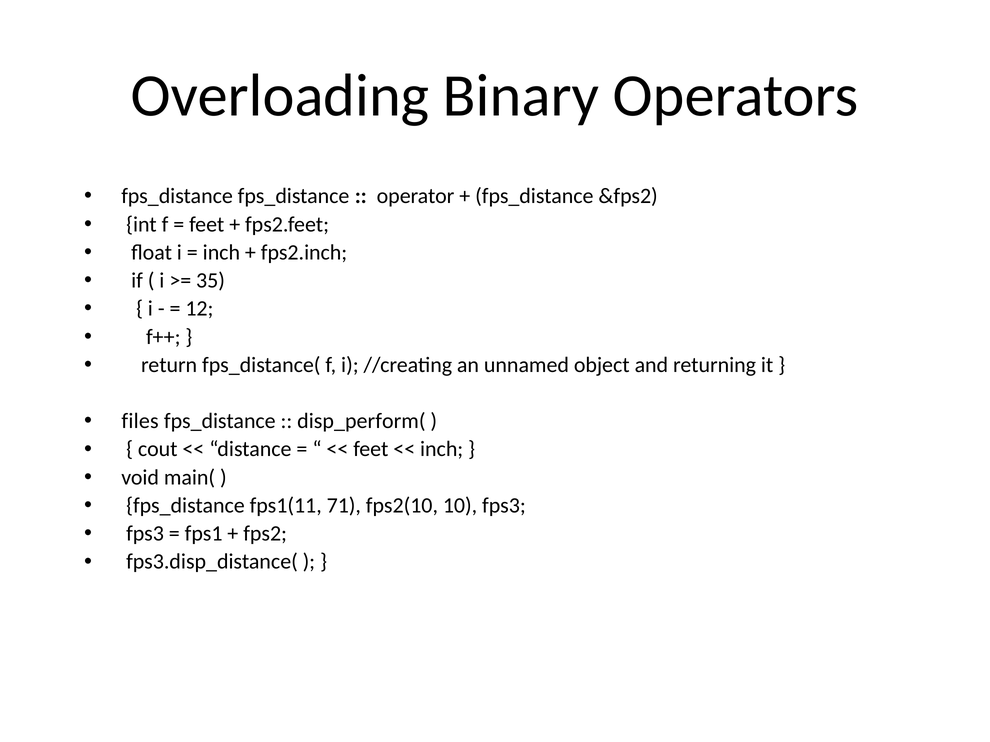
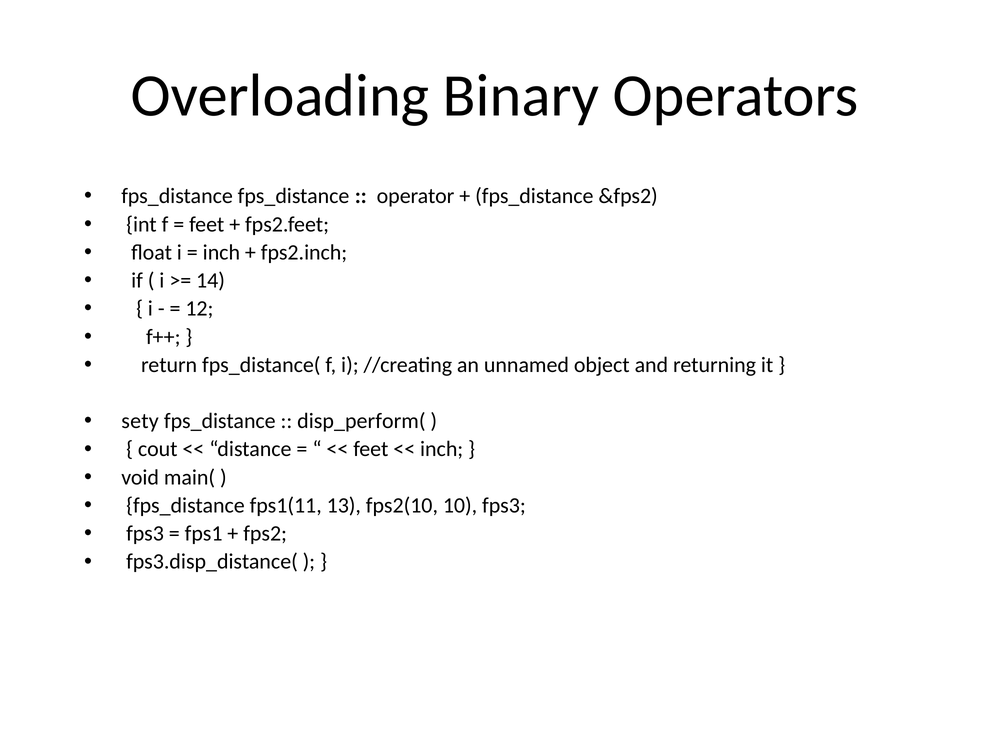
35: 35 -> 14
files: files -> sety
71: 71 -> 13
